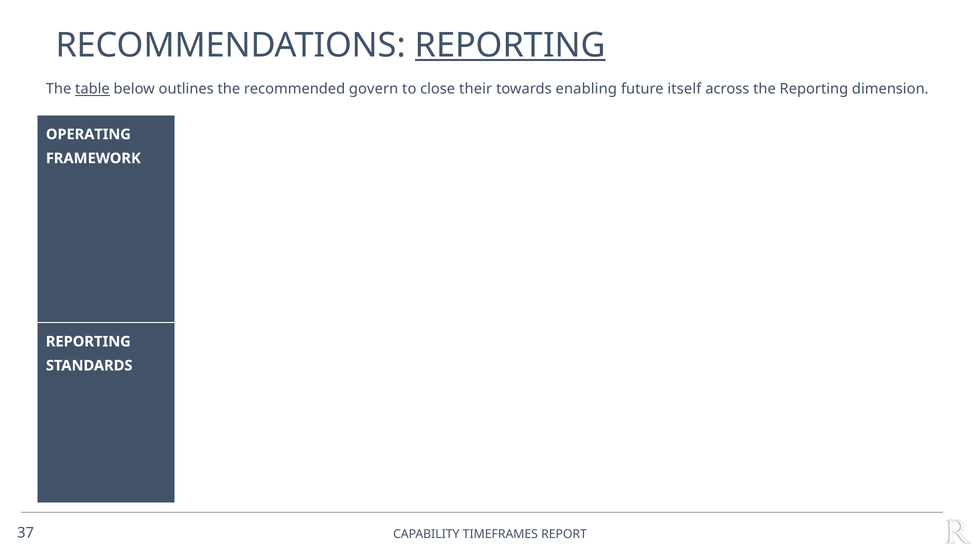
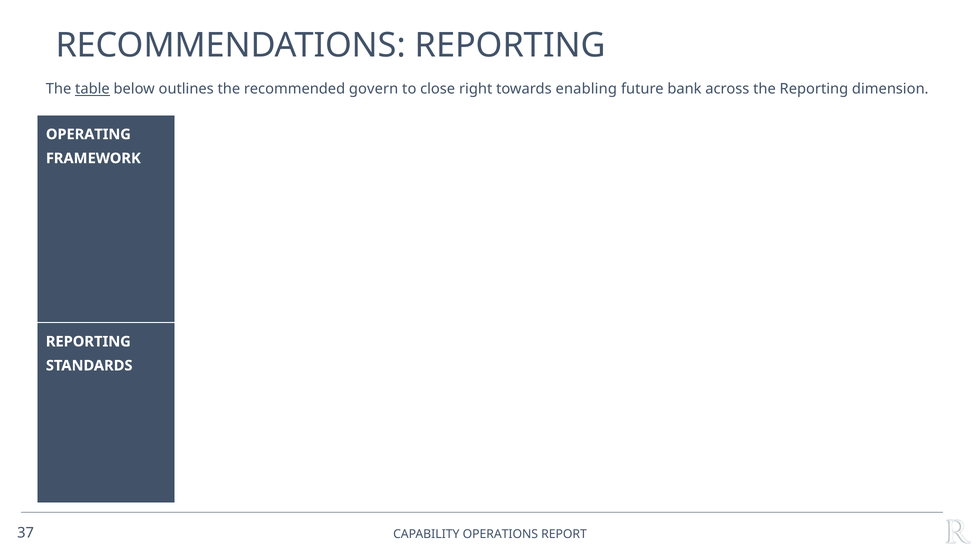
REPORTING at (510, 45) underline: present -> none
their: their -> right
itself: itself -> bank
TIMEFRAMES: TIMEFRAMES -> OPERATIONS
